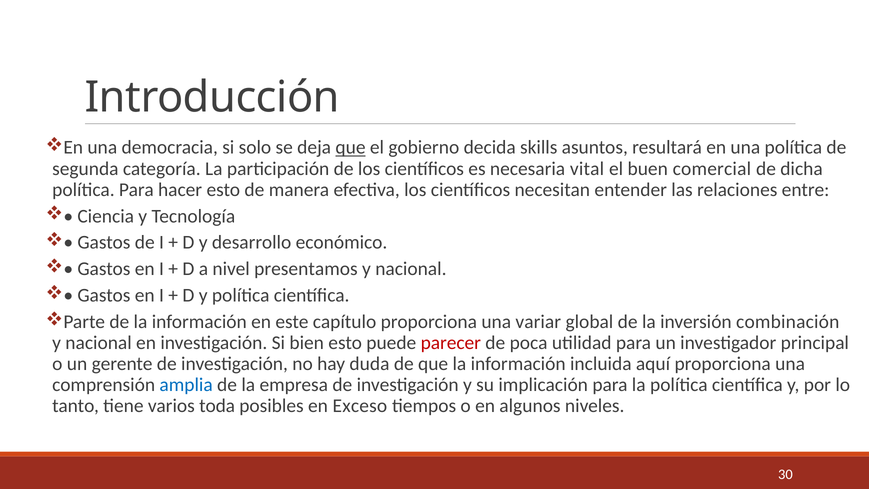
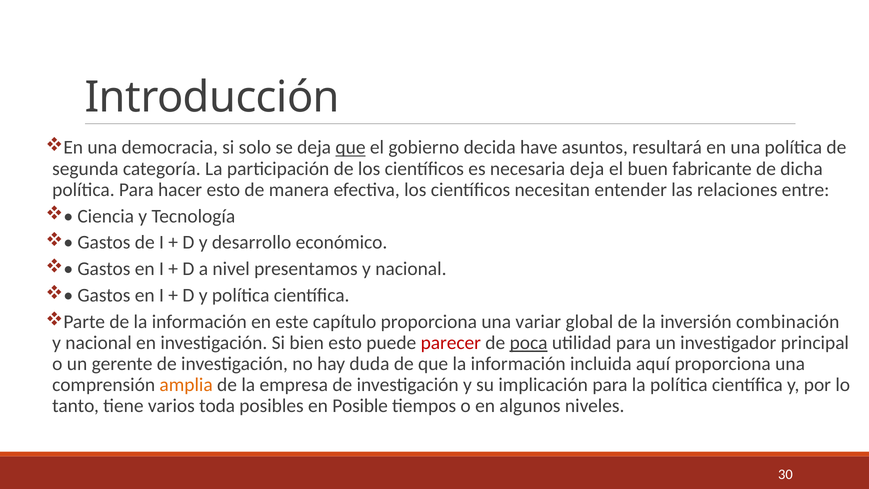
skills: skills -> have
necesaria vital: vital -> deja
comercial: comercial -> fabricante
poca underline: none -> present
amplia colour: blue -> orange
Exceso: Exceso -> Posible
